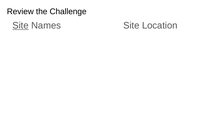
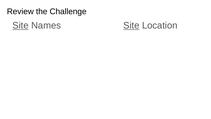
Site at (131, 25) underline: none -> present
